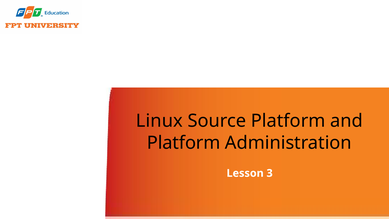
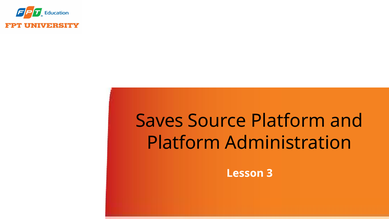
Linux: Linux -> Saves
